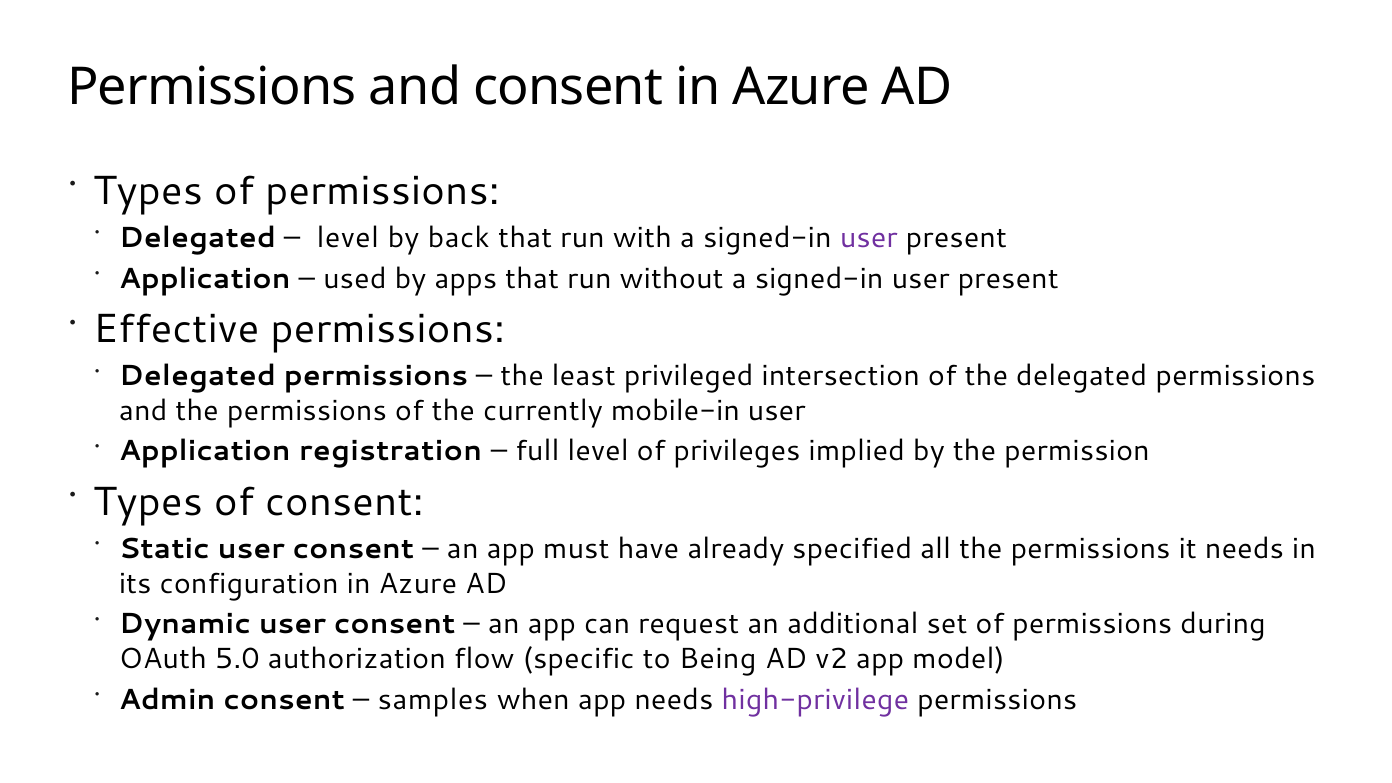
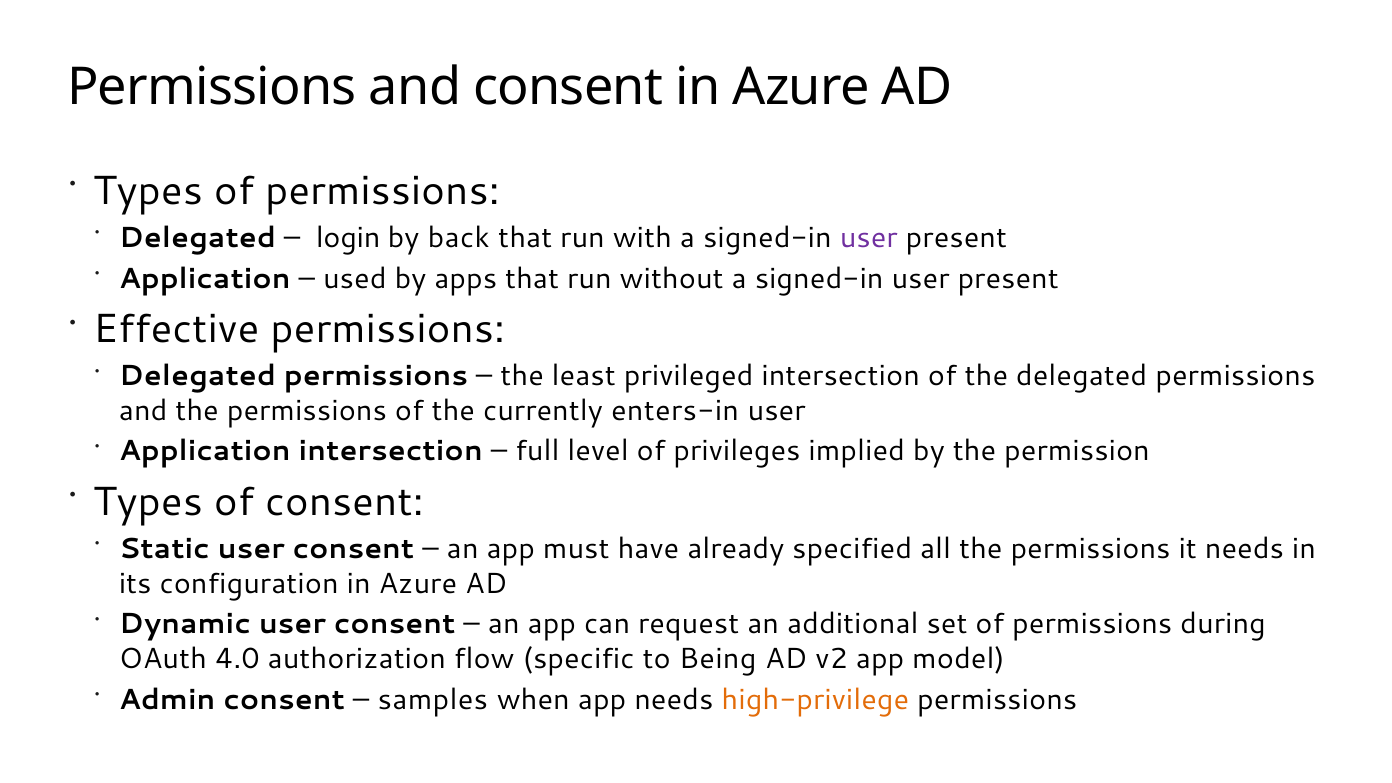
level at (348, 238): level -> login
mobile-in: mobile-in -> enters-in
Application registration: registration -> intersection
5.0: 5.0 -> 4.0
high-privilege colour: purple -> orange
